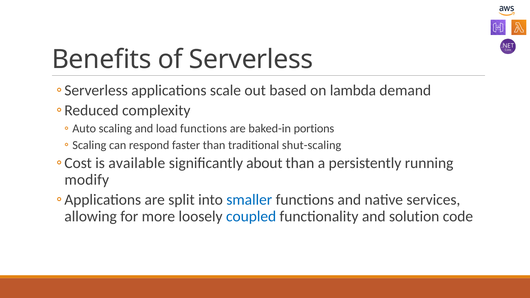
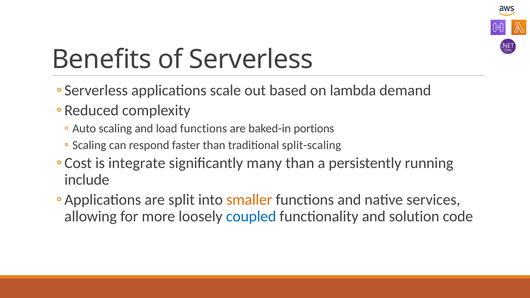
shut-scaling: shut-scaling -> split-scaling
available: available -> integrate
about: about -> many
modify: modify -> include
smaller colour: blue -> orange
